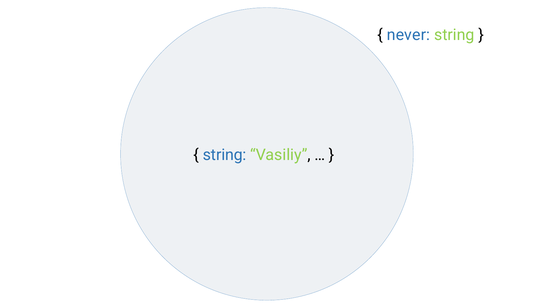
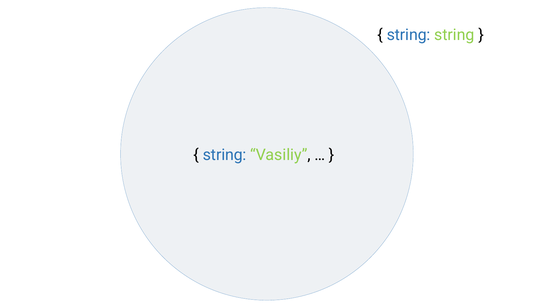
never at (408, 35): never -> string
